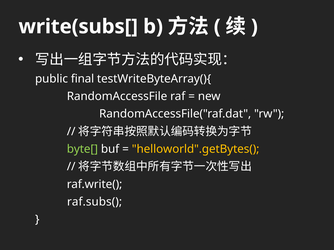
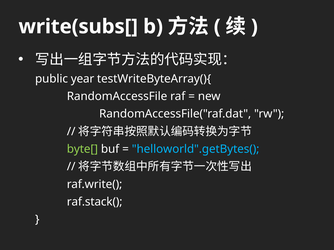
final: final -> year
helloworld".getBytes( colour: yellow -> light blue
raf.subs(: raf.subs( -> raf.stack(
